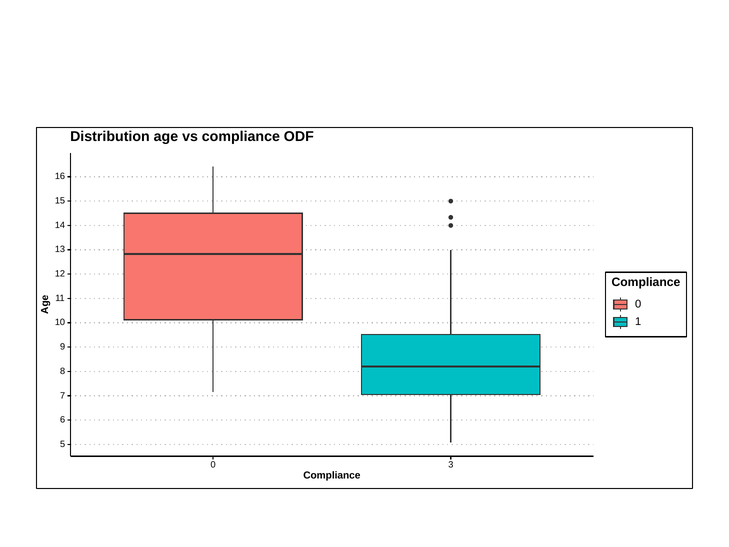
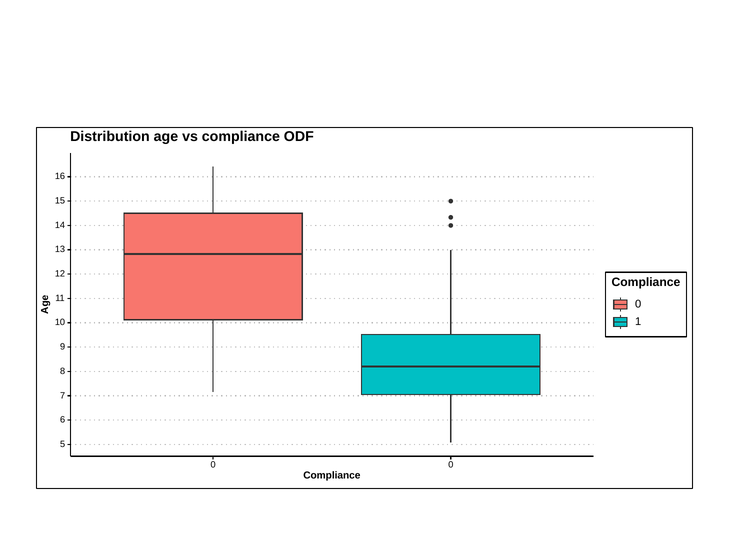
0 3: 3 -> 0
